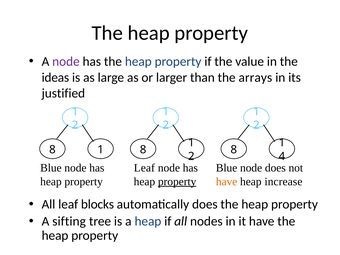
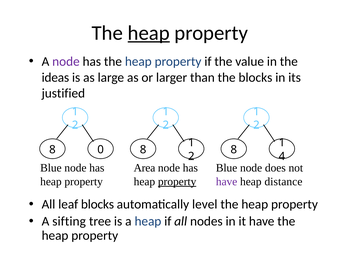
heap at (149, 33) underline: none -> present
the arrays: arrays -> blocks
1 at (101, 150): 1 -> 0
Leaf at (144, 168): Leaf -> Area
have at (227, 182) colour: orange -> purple
increase: increase -> distance
automatically does: does -> level
